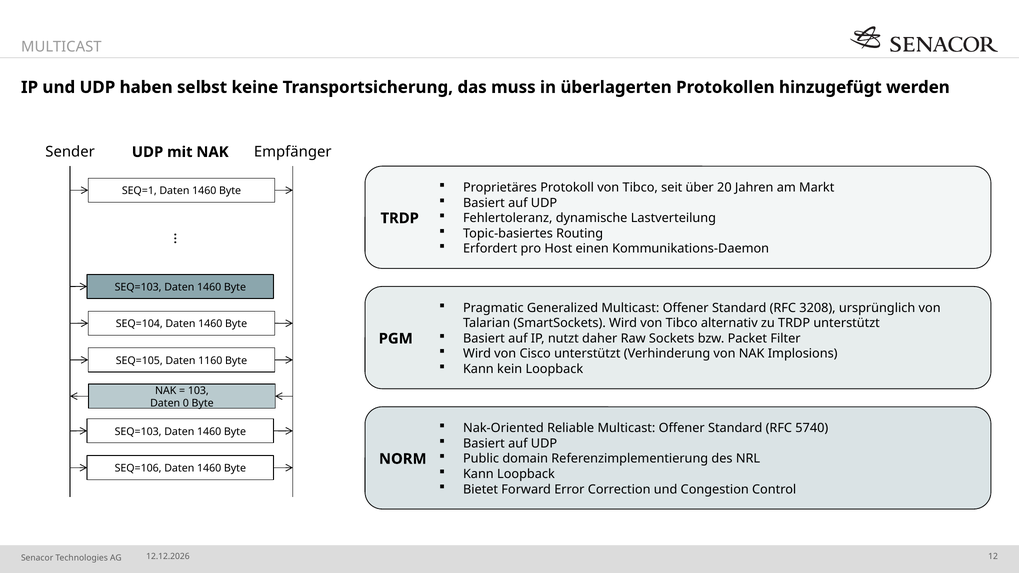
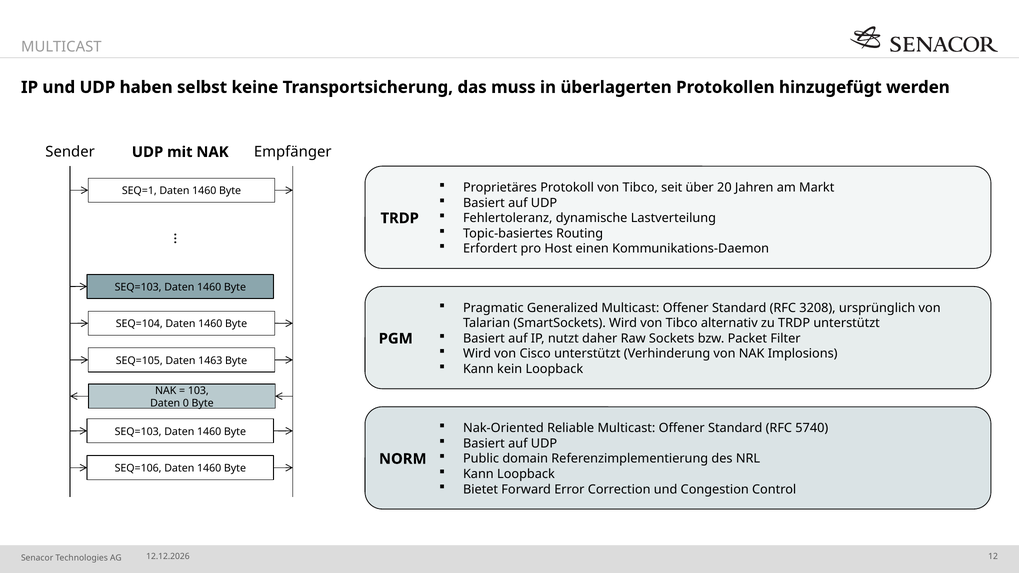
1160: 1160 -> 1463
